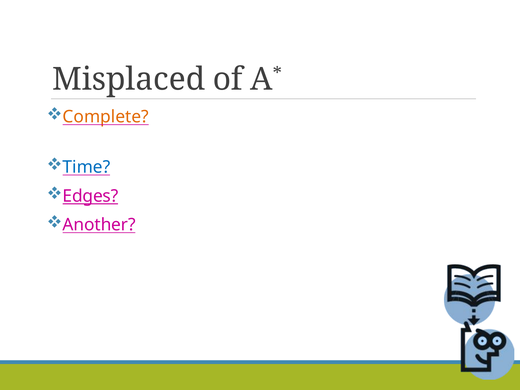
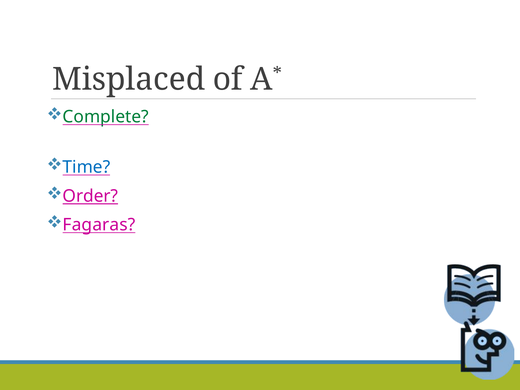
Complete colour: orange -> green
Edges: Edges -> Order
Another: Another -> Fagaras
